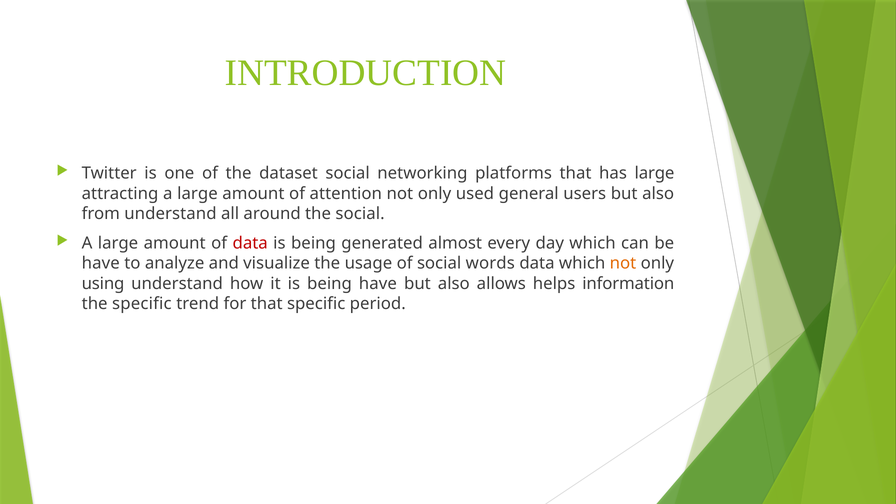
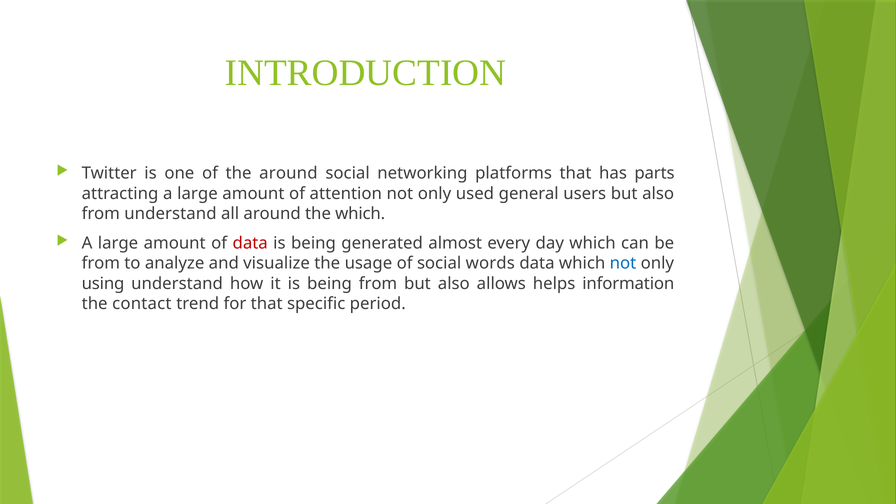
the dataset: dataset -> around
has large: large -> parts
the social: social -> which
have at (101, 263): have -> from
not at (623, 263) colour: orange -> blue
being have: have -> from
the specific: specific -> contact
